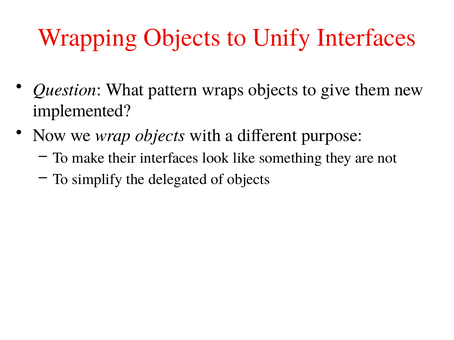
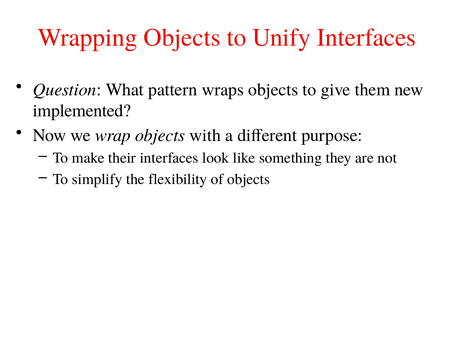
delegated: delegated -> flexibility
